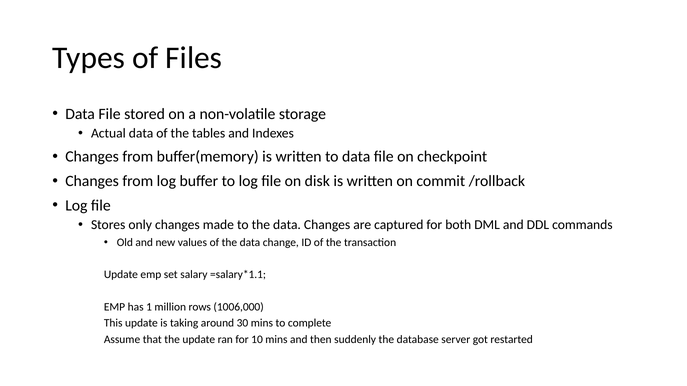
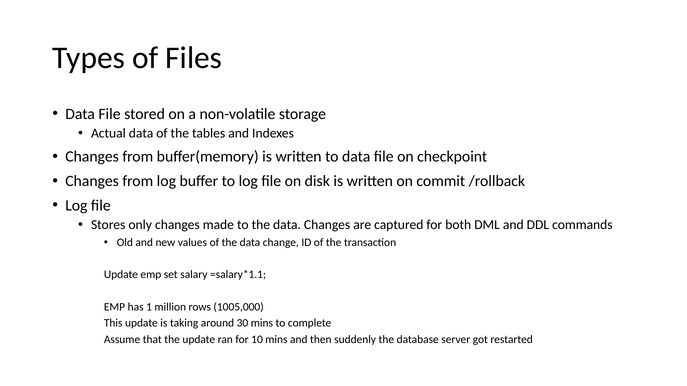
1006,000: 1006,000 -> 1005,000
